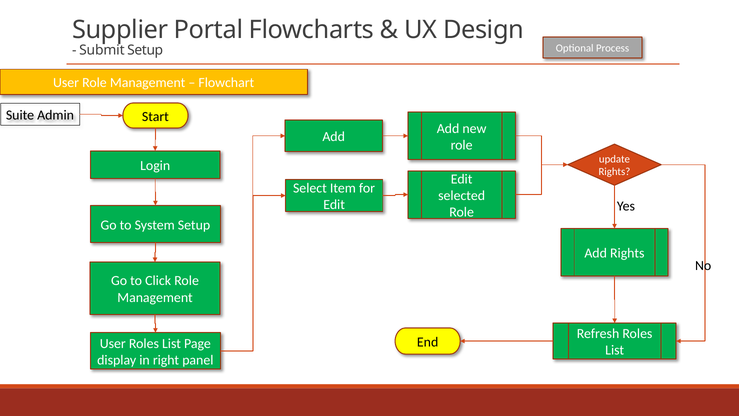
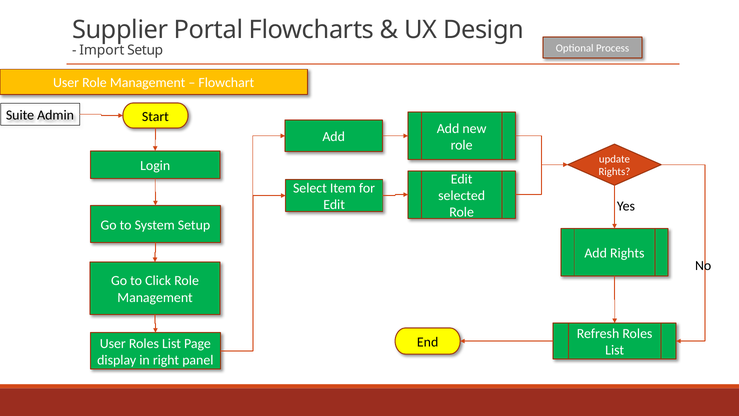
Submit: Submit -> Import
